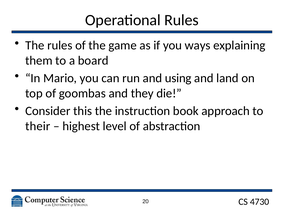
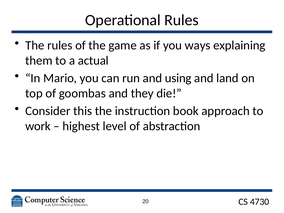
board: board -> actual
their: their -> work
